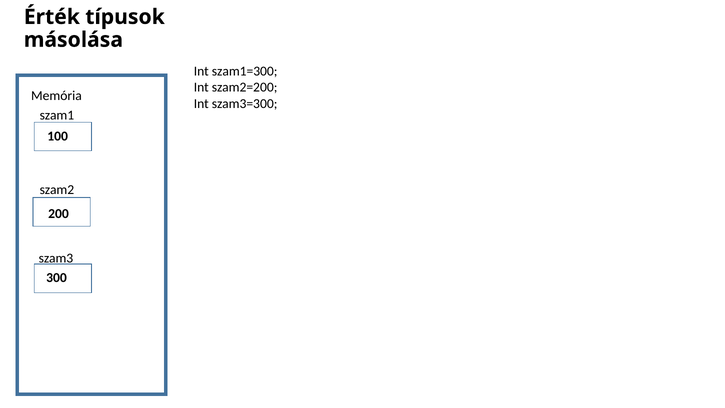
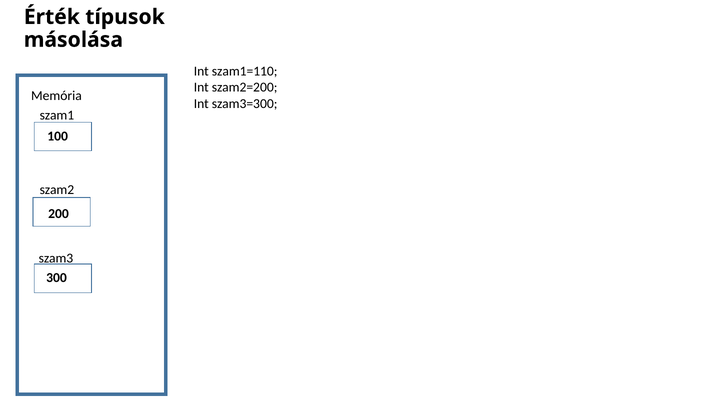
szam1=300: szam1=300 -> szam1=110
